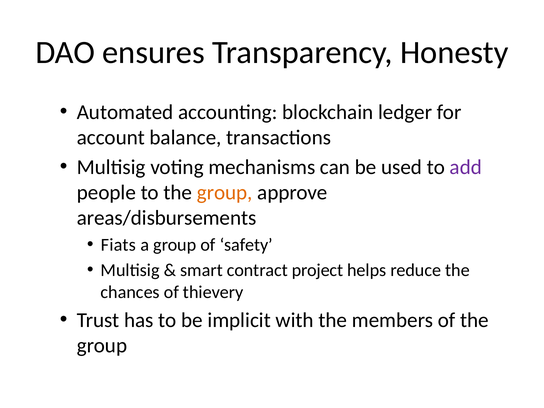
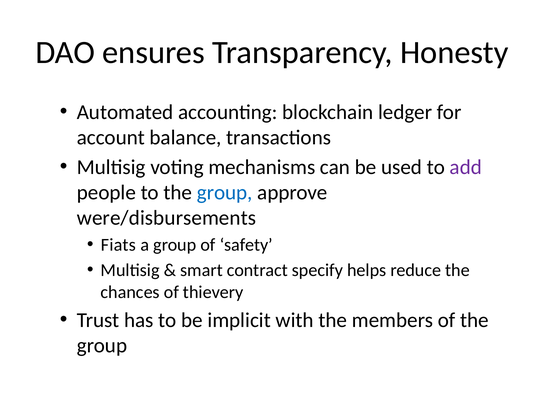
group at (225, 193) colour: orange -> blue
areas/disbursements: areas/disbursements -> were/disbursements
project: project -> specify
